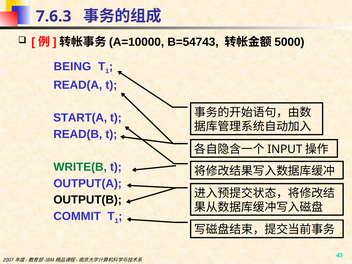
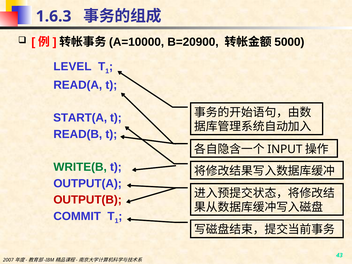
7.6.3: 7.6.3 -> 1.6.3
B=54743: B=54743 -> B=20900
BEING: BEING -> LEVEL
OUTPUT(B colour: black -> red
